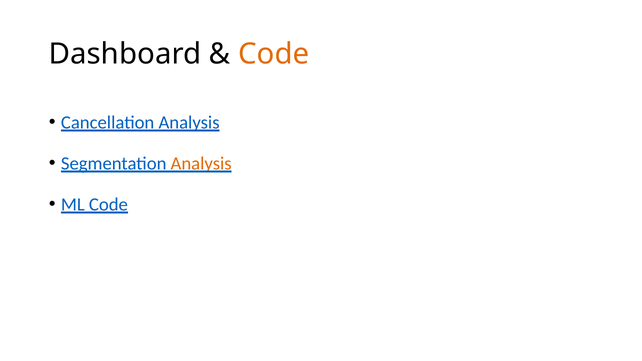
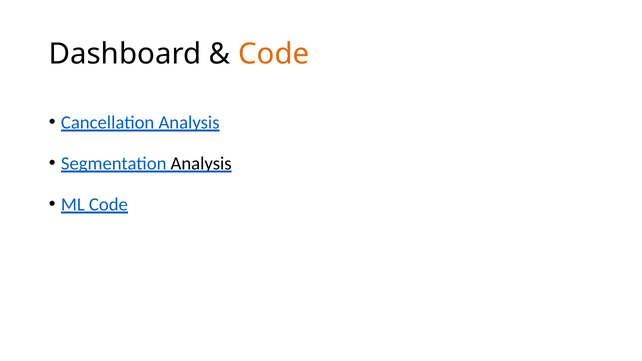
Analysis at (201, 164) colour: orange -> black
